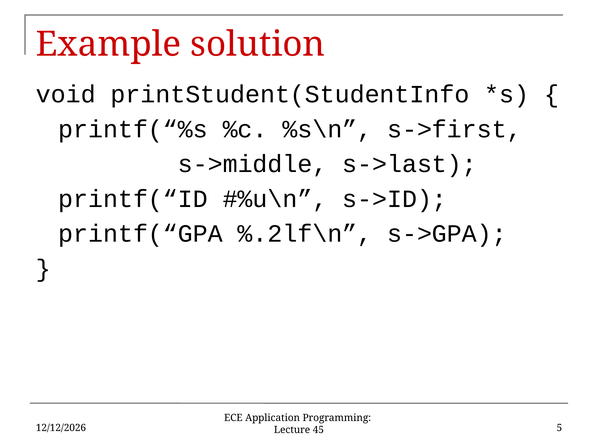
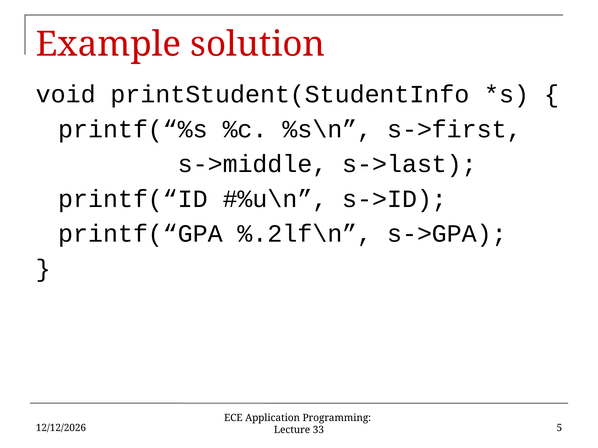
45: 45 -> 33
